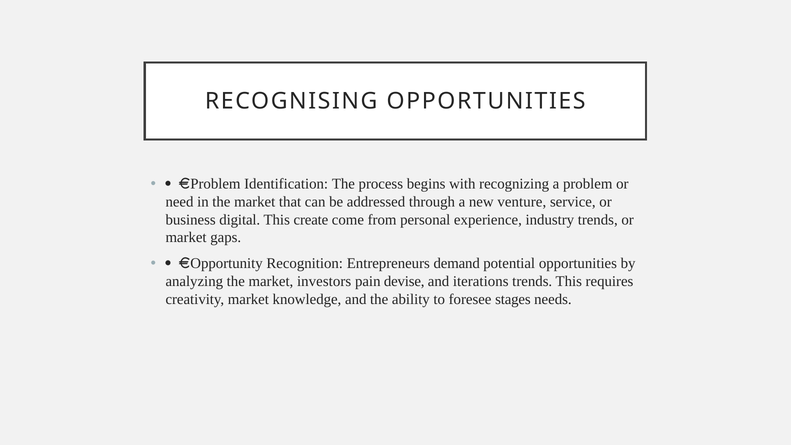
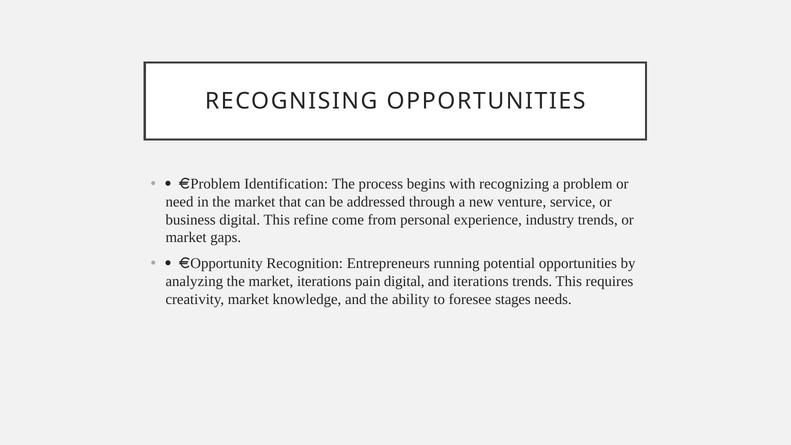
create: create -> refine
demand: demand -> running
market investors: investors -> iterations
pain devise: devise -> digital
